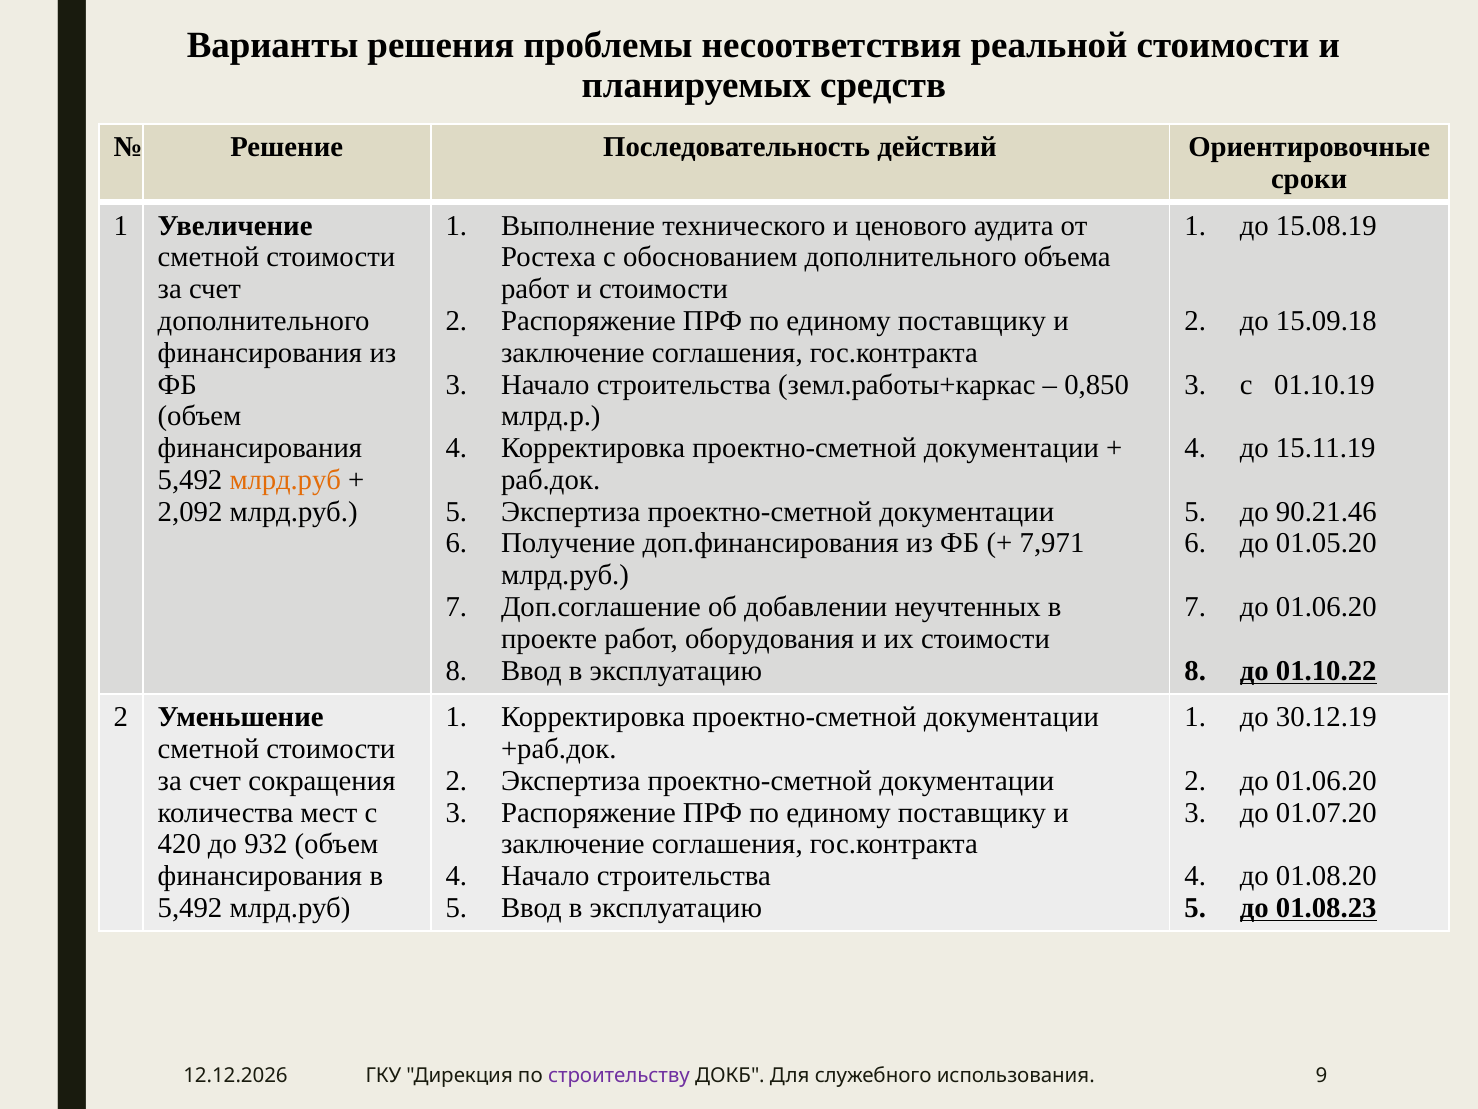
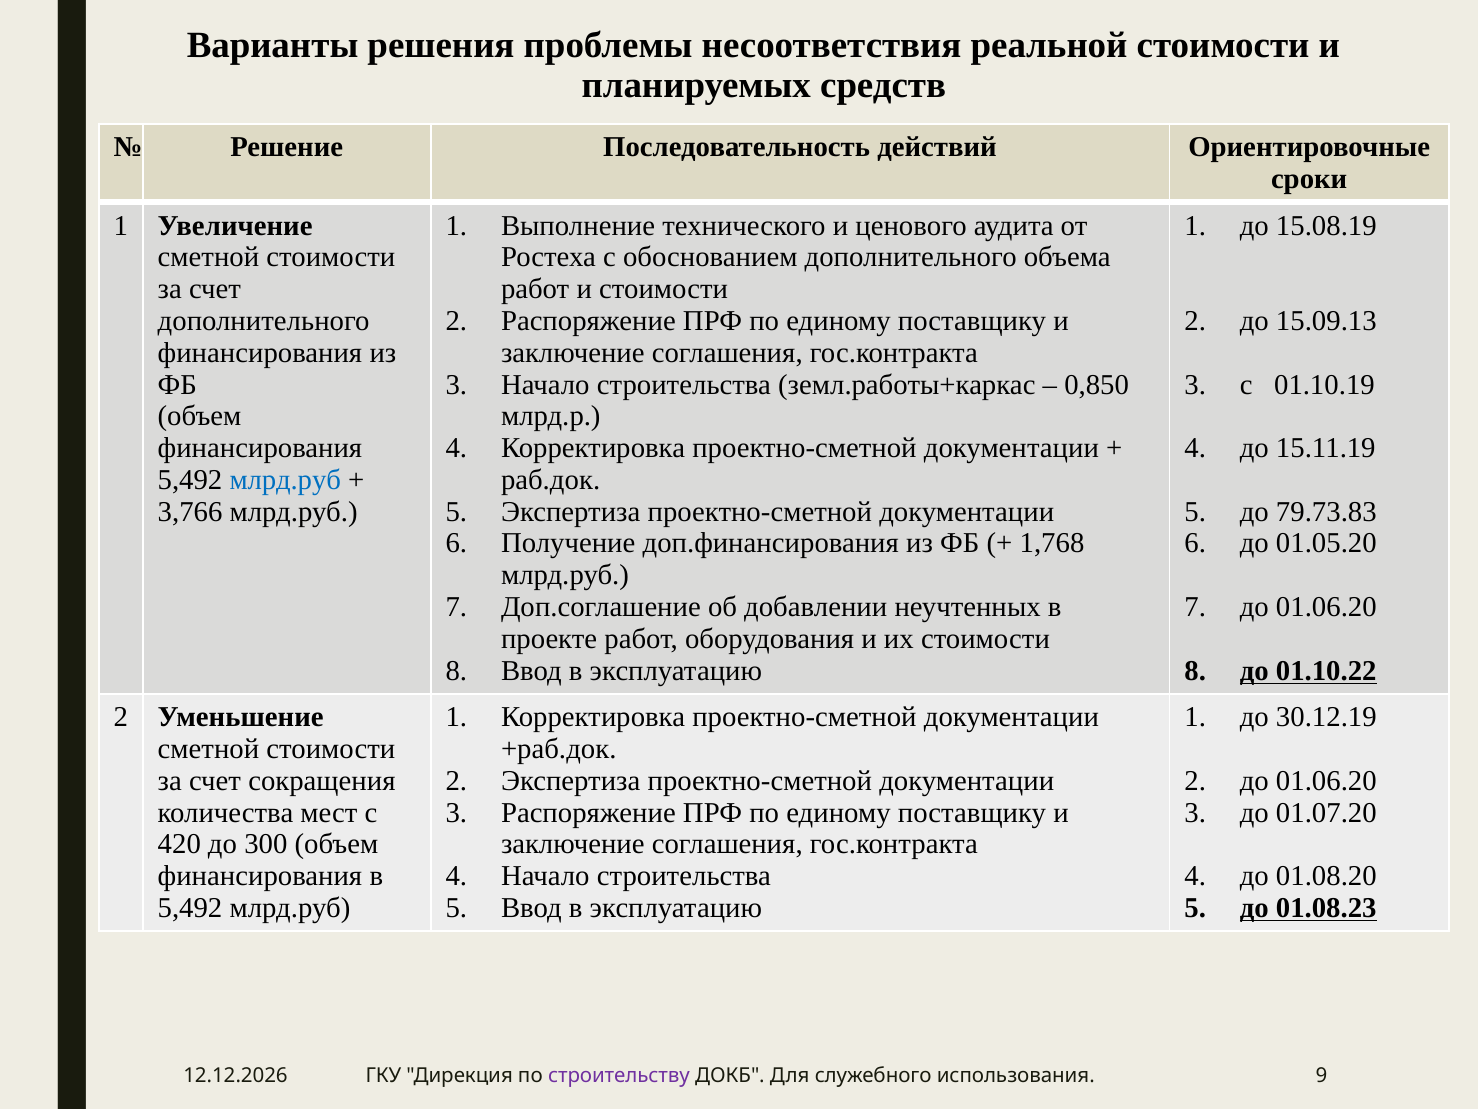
15.09.18: 15.09.18 -> 15.09.13
млрд.руб at (285, 480) colour: orange -> blue
2,092: 2,092 -> 3,766
90.21.46: 90.21.46 -> 79.73.83
7,971: 7,971 -> 1,768
932: 932 -> 300
